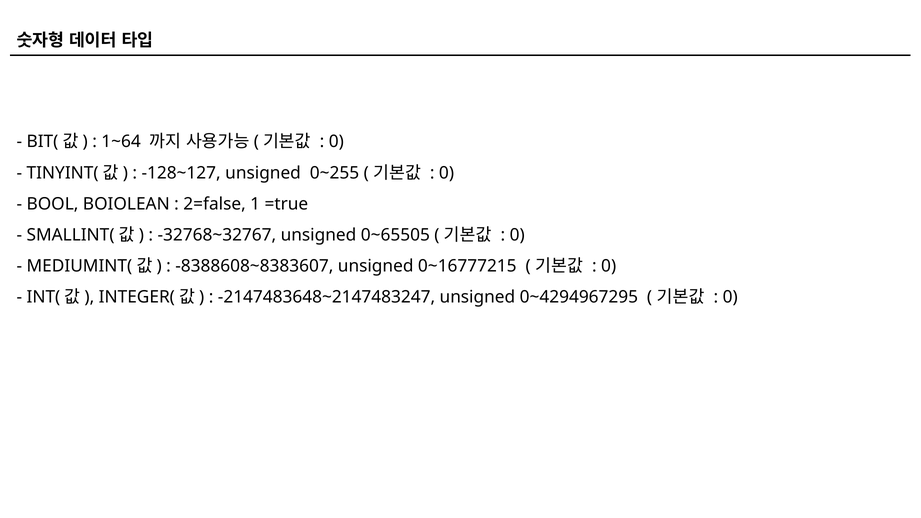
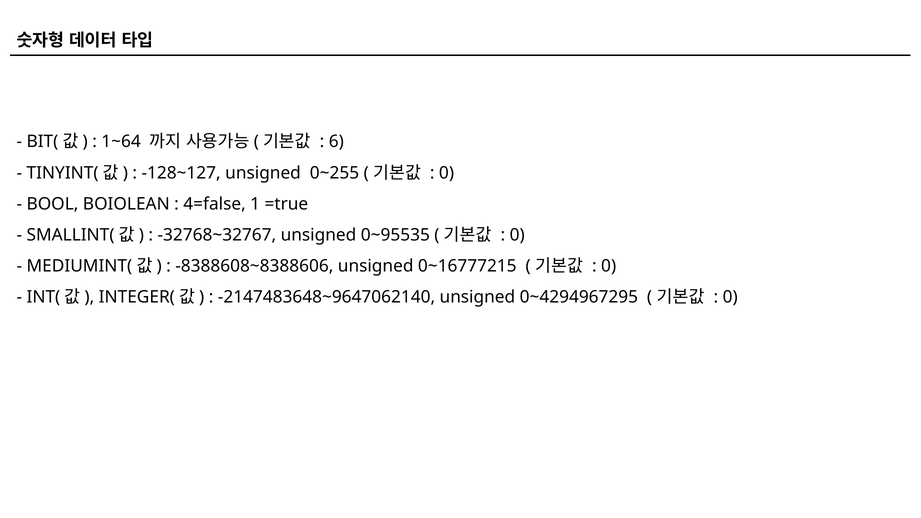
0 at (336, 142): 0 -> 6
2=false: 2=false -> 4=false
0~65505: 0~65505 -> 0~95535
-8388608~8383607: -8388608~8383607 -> -8388608~8388606
-2147483648~2147483247: -2147483648~2147483247 -> -2147483648~9647062140
